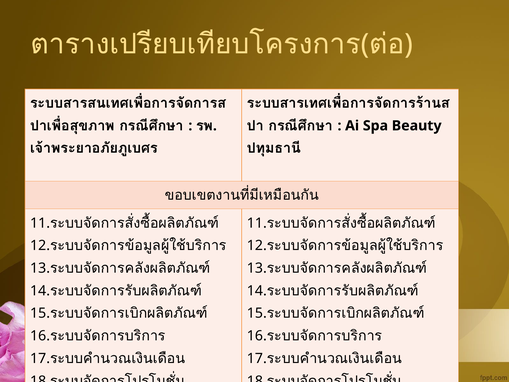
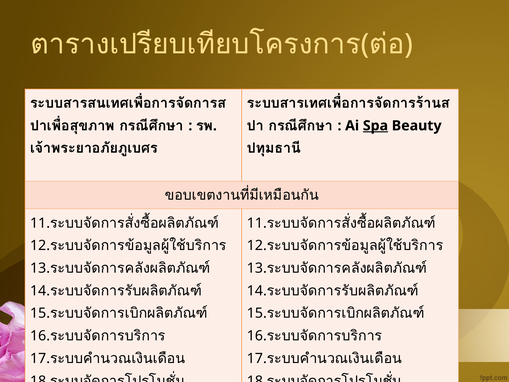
Spa underline: none -> present
